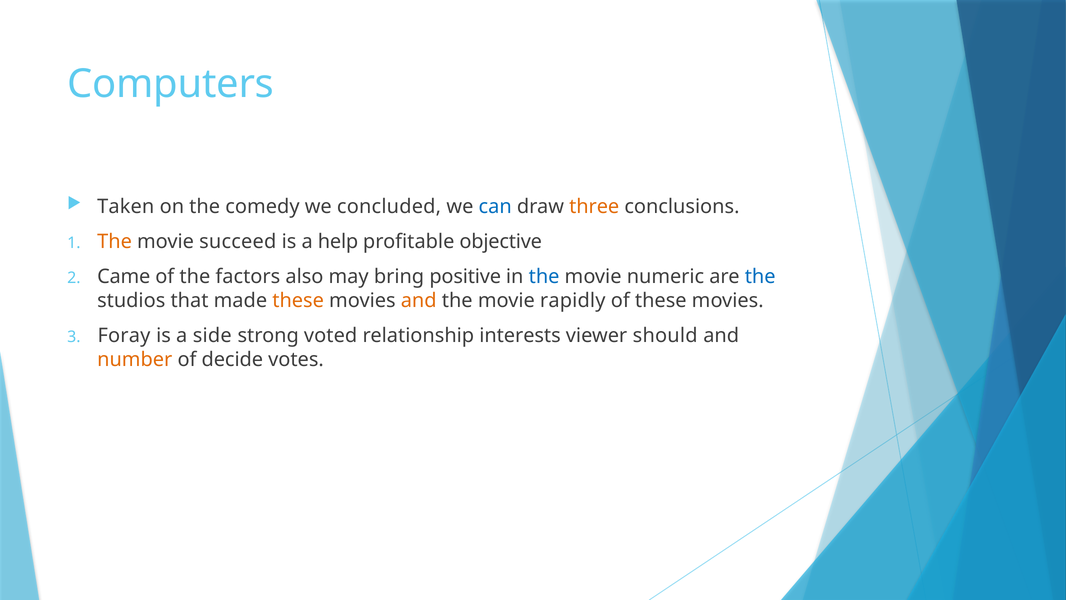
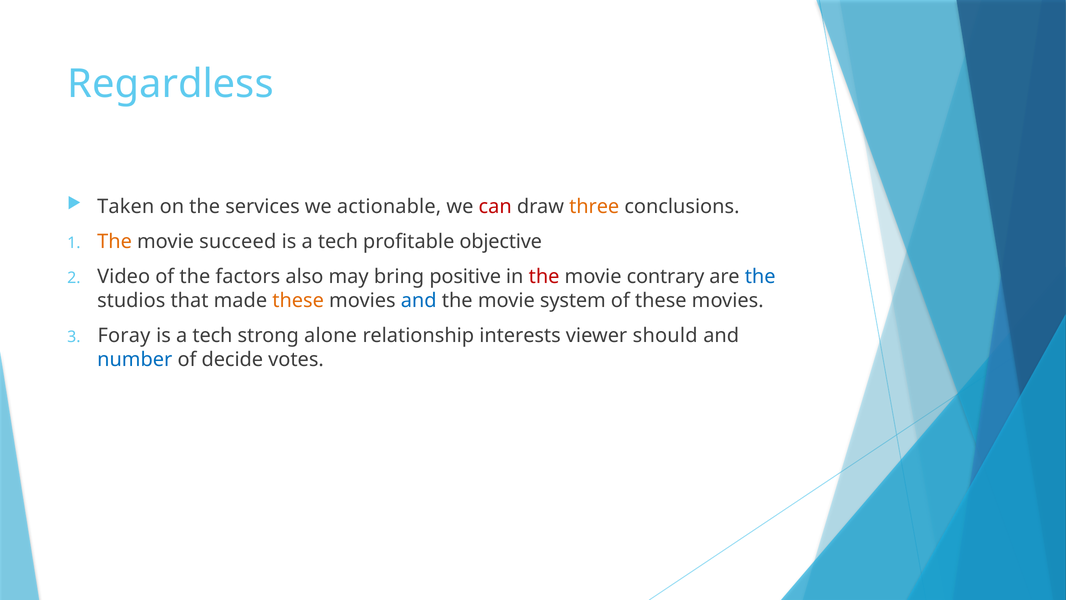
Computers: Computers -> Regardless
comedy: comedy -> services
concluded: concluded -> actionable
can colour: blue -> red
help at (338, 241): help -> tech
Came: Came -> Video
the at (544, 276) colour: blue -> red
numeric: numeric -> contrary
and at (419, 300) colour: orange -> blue
rapidly: rapidly -> system
side at (212, 336): side -> tech
voted: voted -> alone
number colour: orange -> blue
